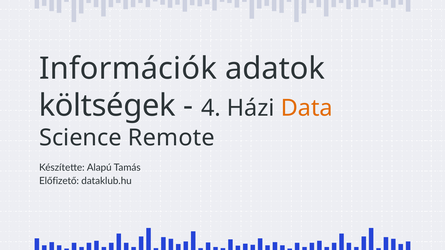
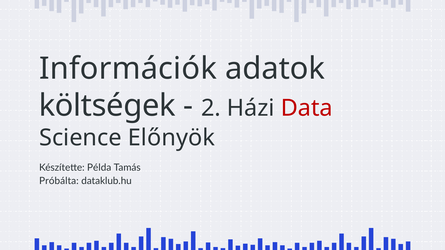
4: 4 -> 2
Data colour: orange -> red
Remote: Remote -> Előnyök
Alapú: Alapú -> Példa
Előfizető: Előfizető -> Próbálta
